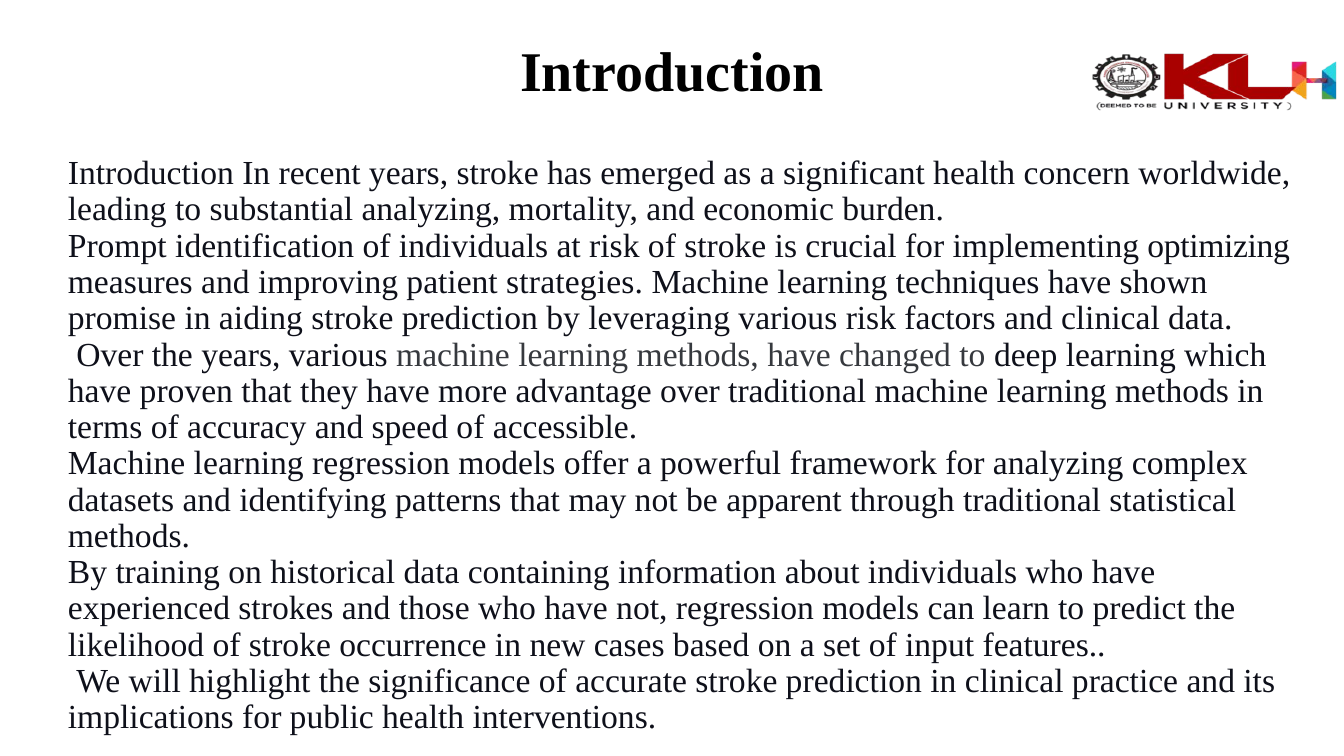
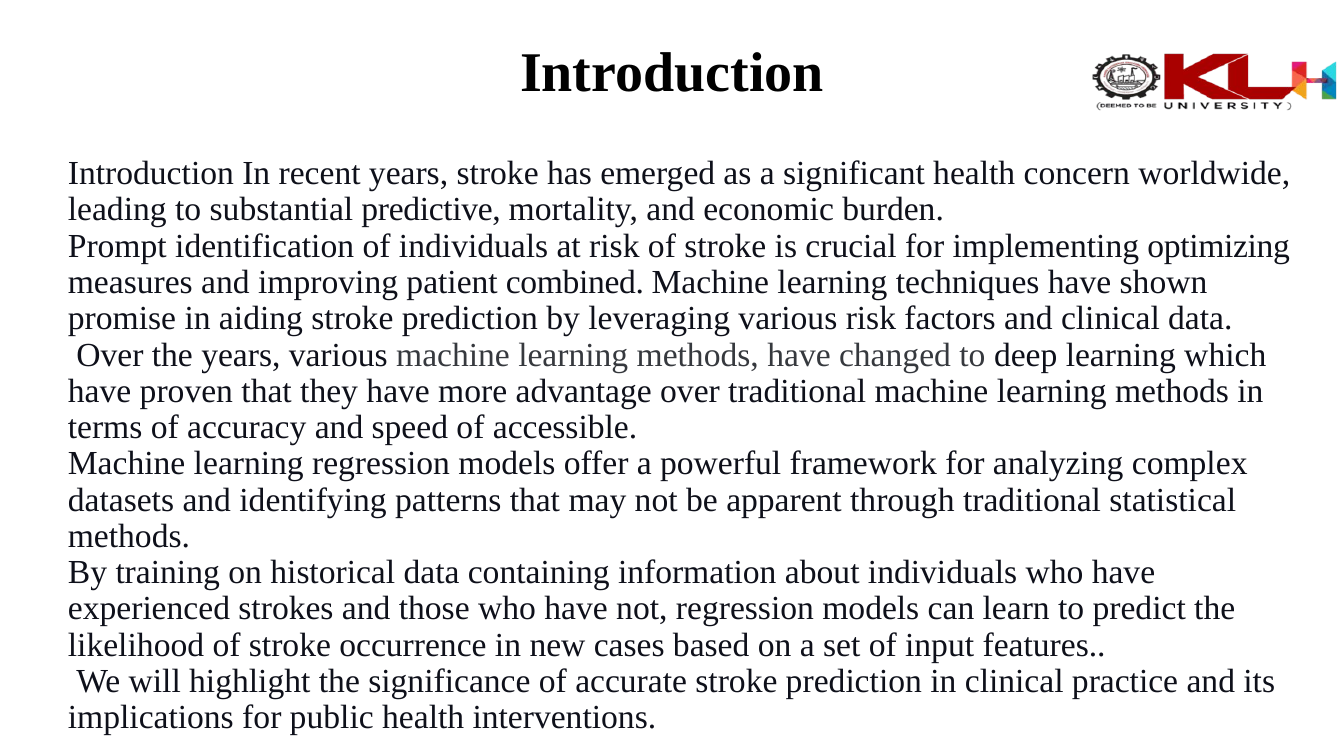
substantial analyzing: analyzing -> predictive
strategies: strategies -> combined
